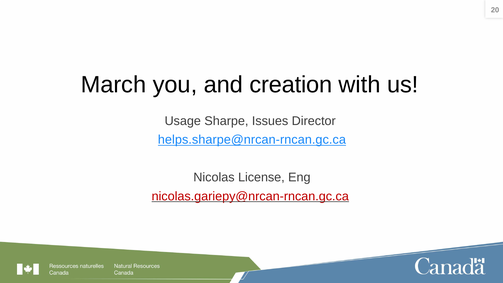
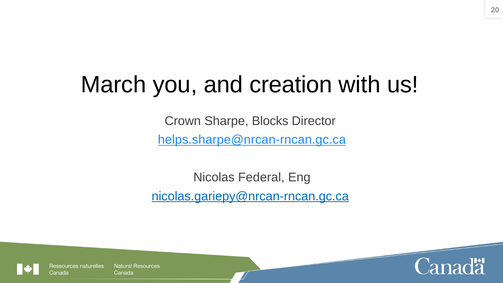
Usage: Usage -> Crown
Issues: Issues -> Blocks
License: License -> Federal
nicolas.gariepy@nrcan-rncan.gc.ca colour: red -> blue
